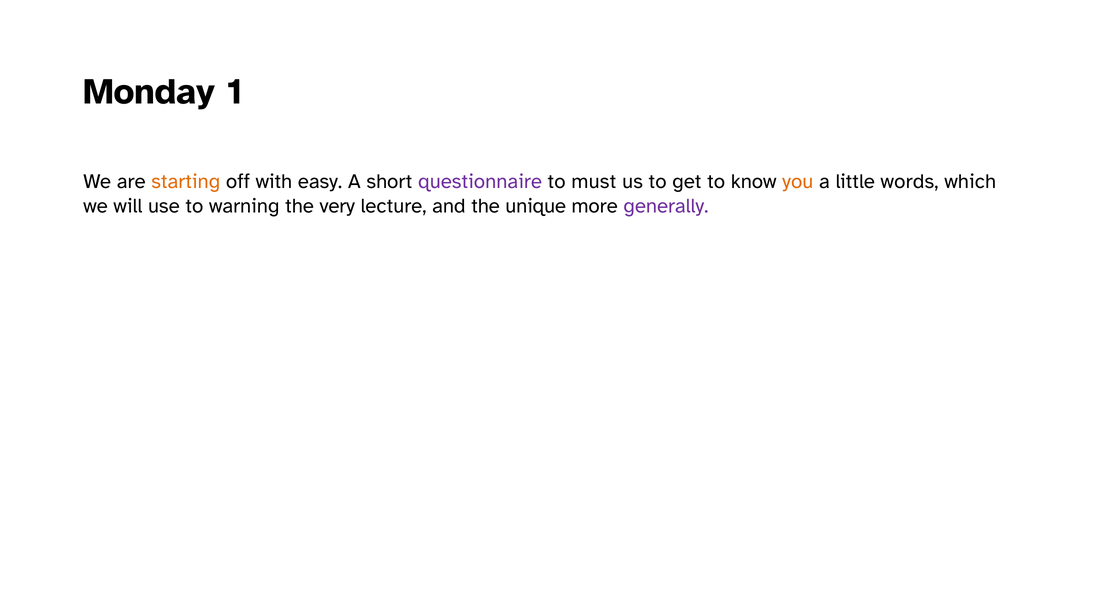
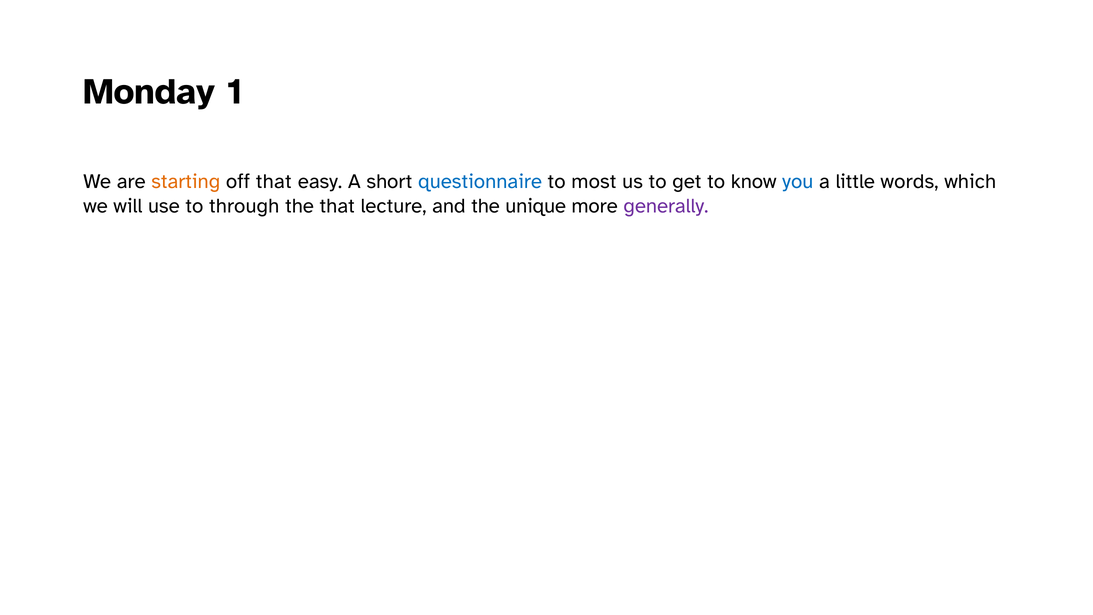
off with: with -> that
questionnaire colour: purple -> blue
must: must -> most
you colour: orange -> blue
warning: warning -> through
the very: very -> that
